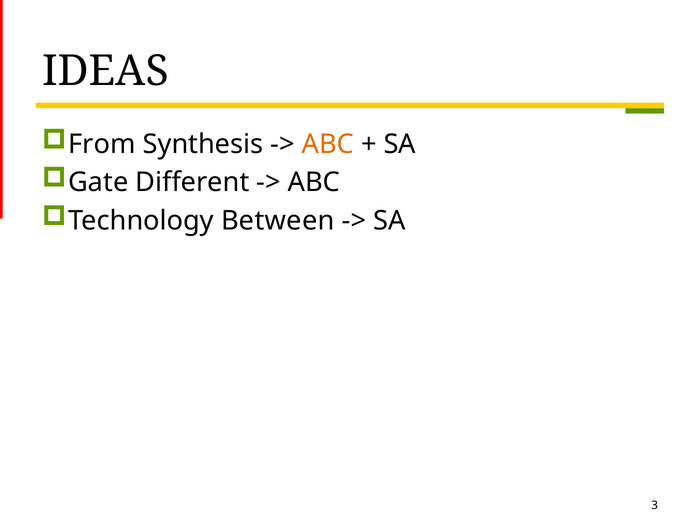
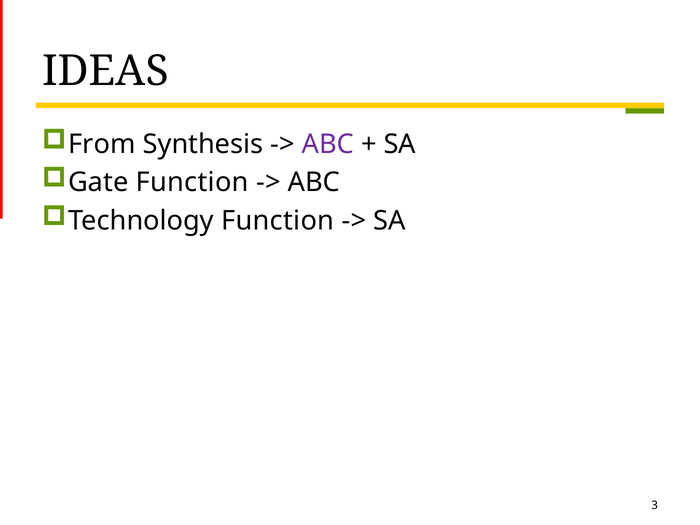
ABC at (328, 144) colour: orange -> purple
Gate Different: Different -> Function
Technology Between: Between -> Function
